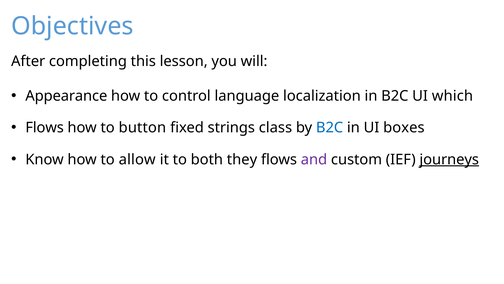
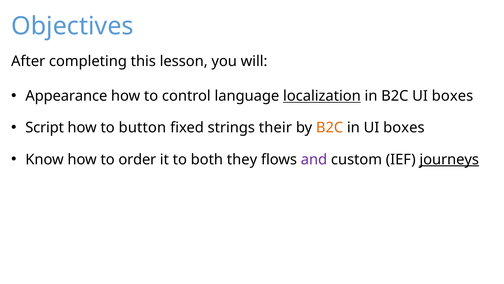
localization underline: none -> present
B2C UI which: which -> boxes
Flows at (45, 128): Flows -> Script
class: class -> their
B2C at (330, 128) colour: blue -> orange
allow: allow -> order
